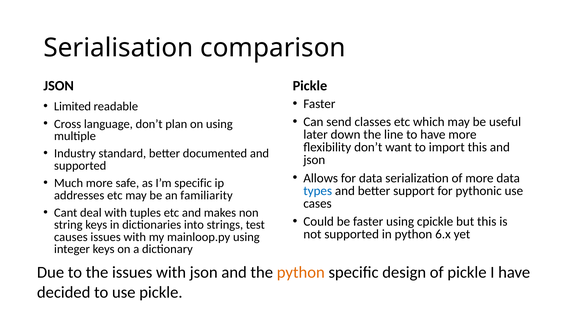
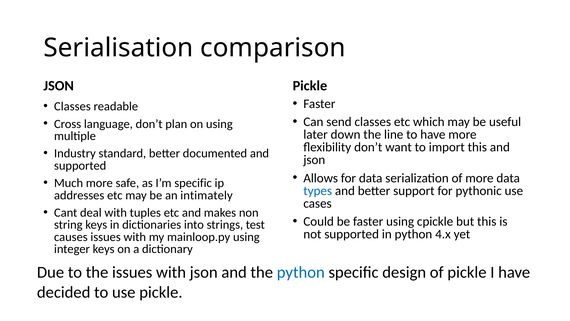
Limited at (73, 106): Limited -> Classes
familiarity: familiarity -> intimately
6.x: 6.x -> 4.x
python at (301, 272) colour: orange -> blue
